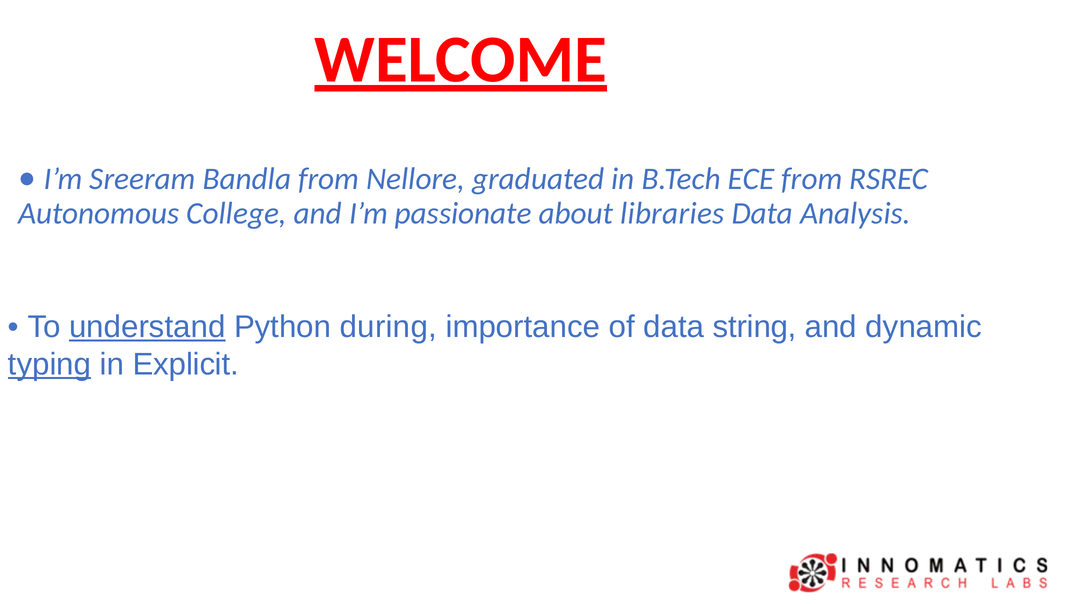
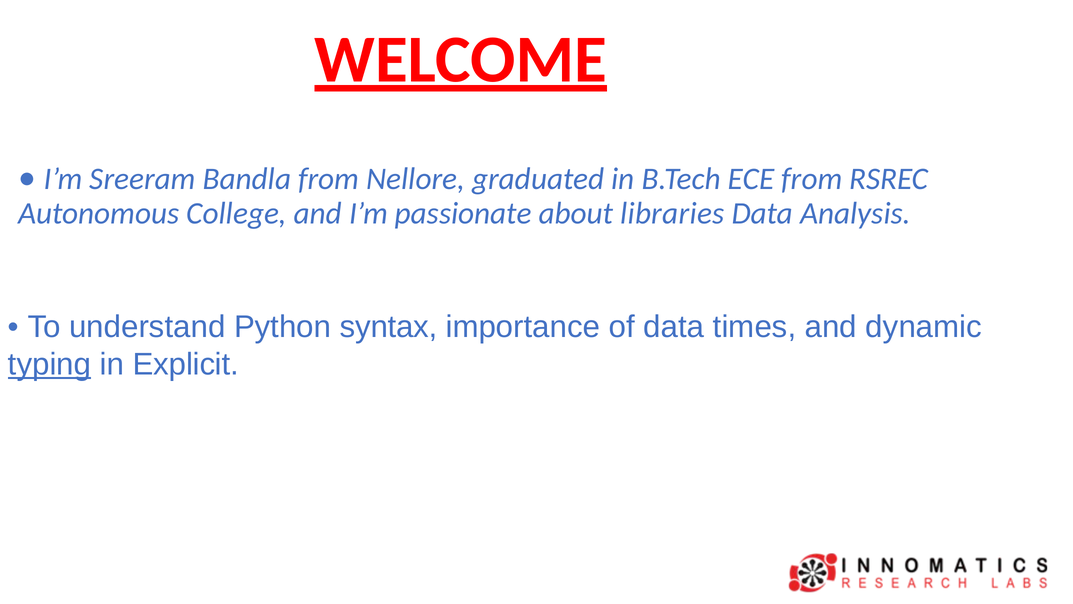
understand underline: present -> none
during: during -> syntax
string: string -> times
